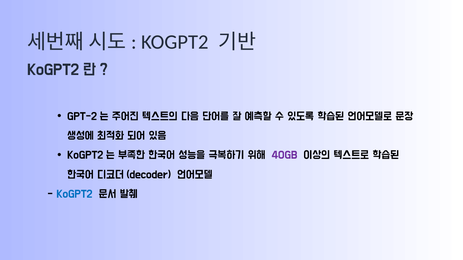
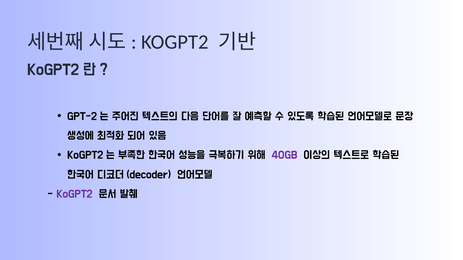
KoGPT2 at (74, 194) colour: blue -> purple
